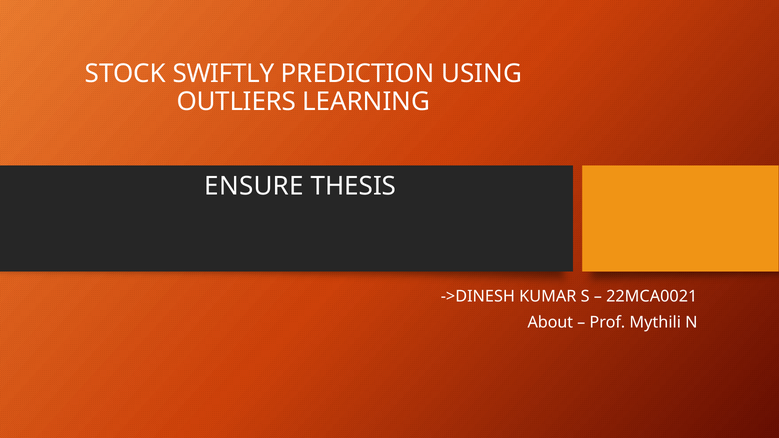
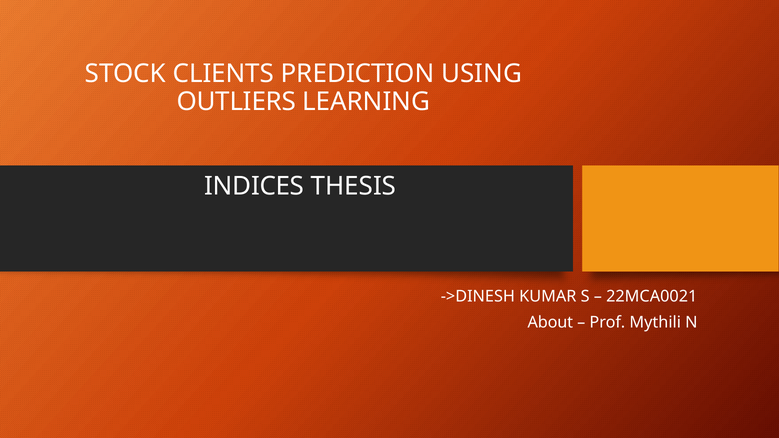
SWIFTLY: SWIFTLY -> CLIENTS
ENSURE: ENSURE -> INDICES
